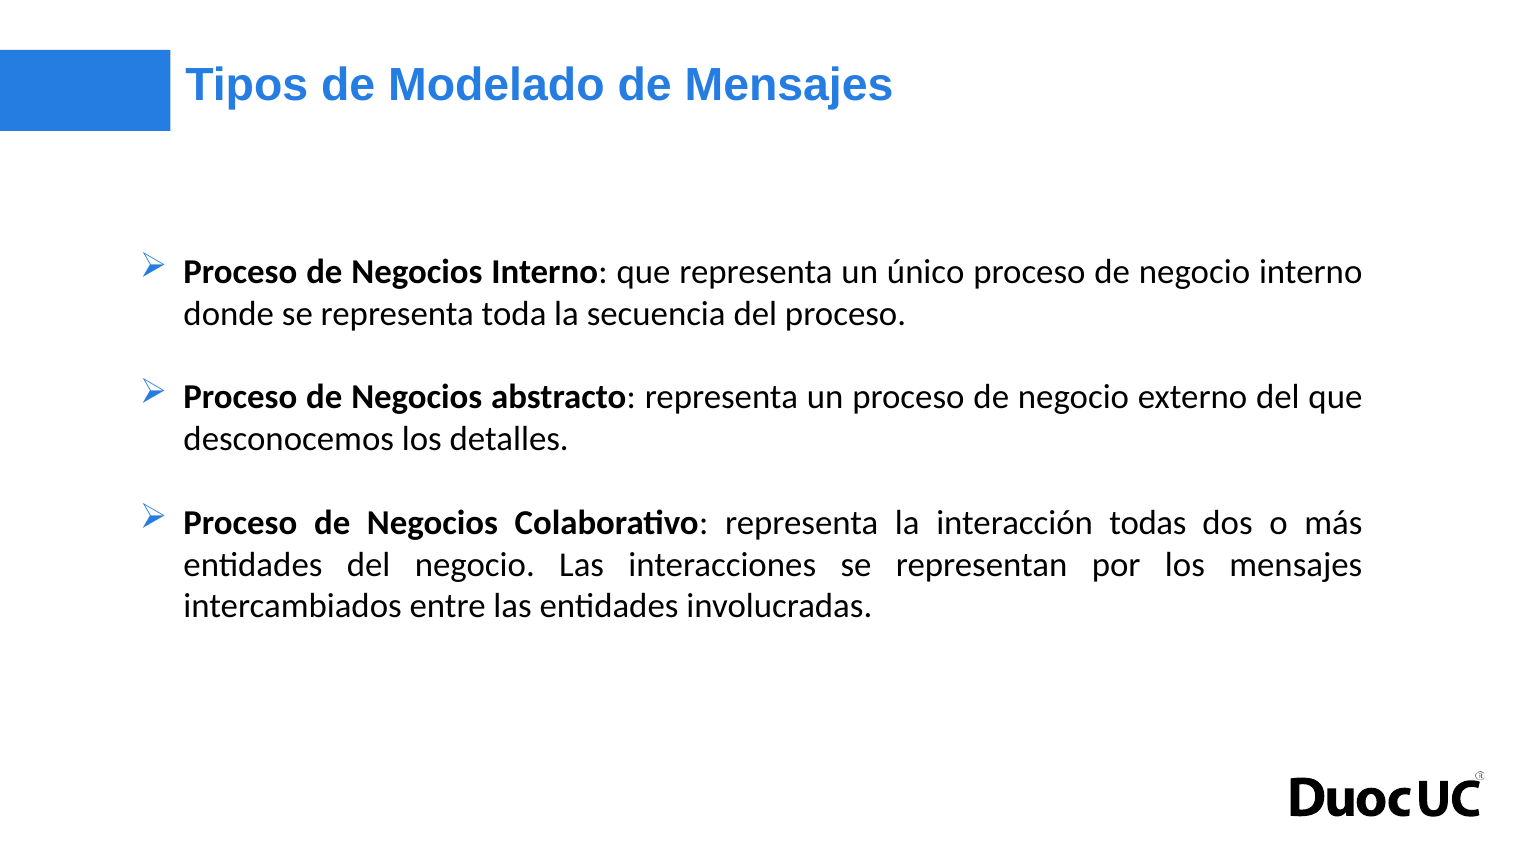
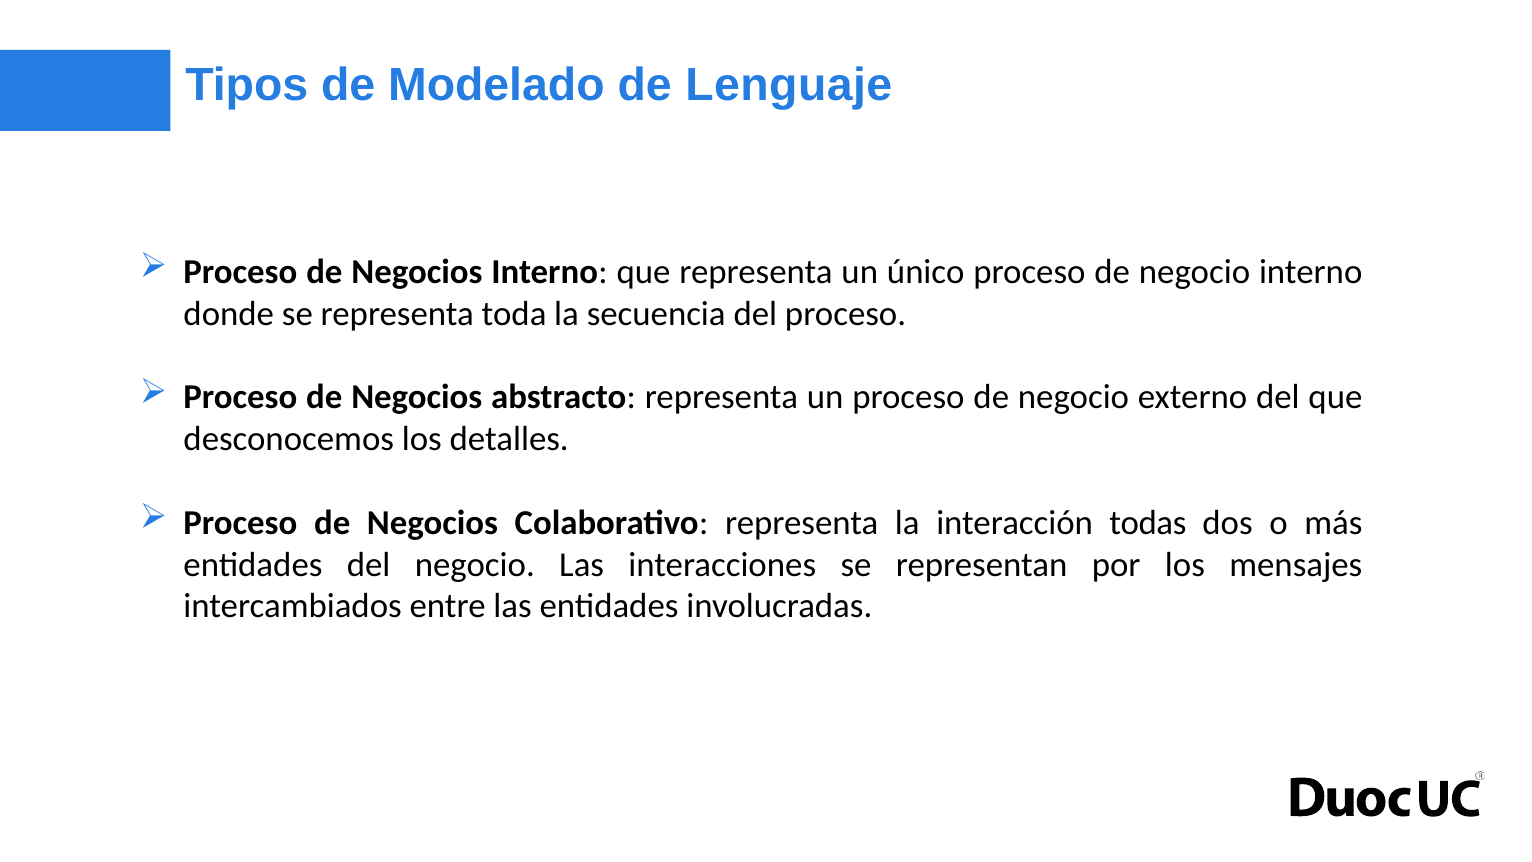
de Mensajes: Mensajes -> Lenguaje
